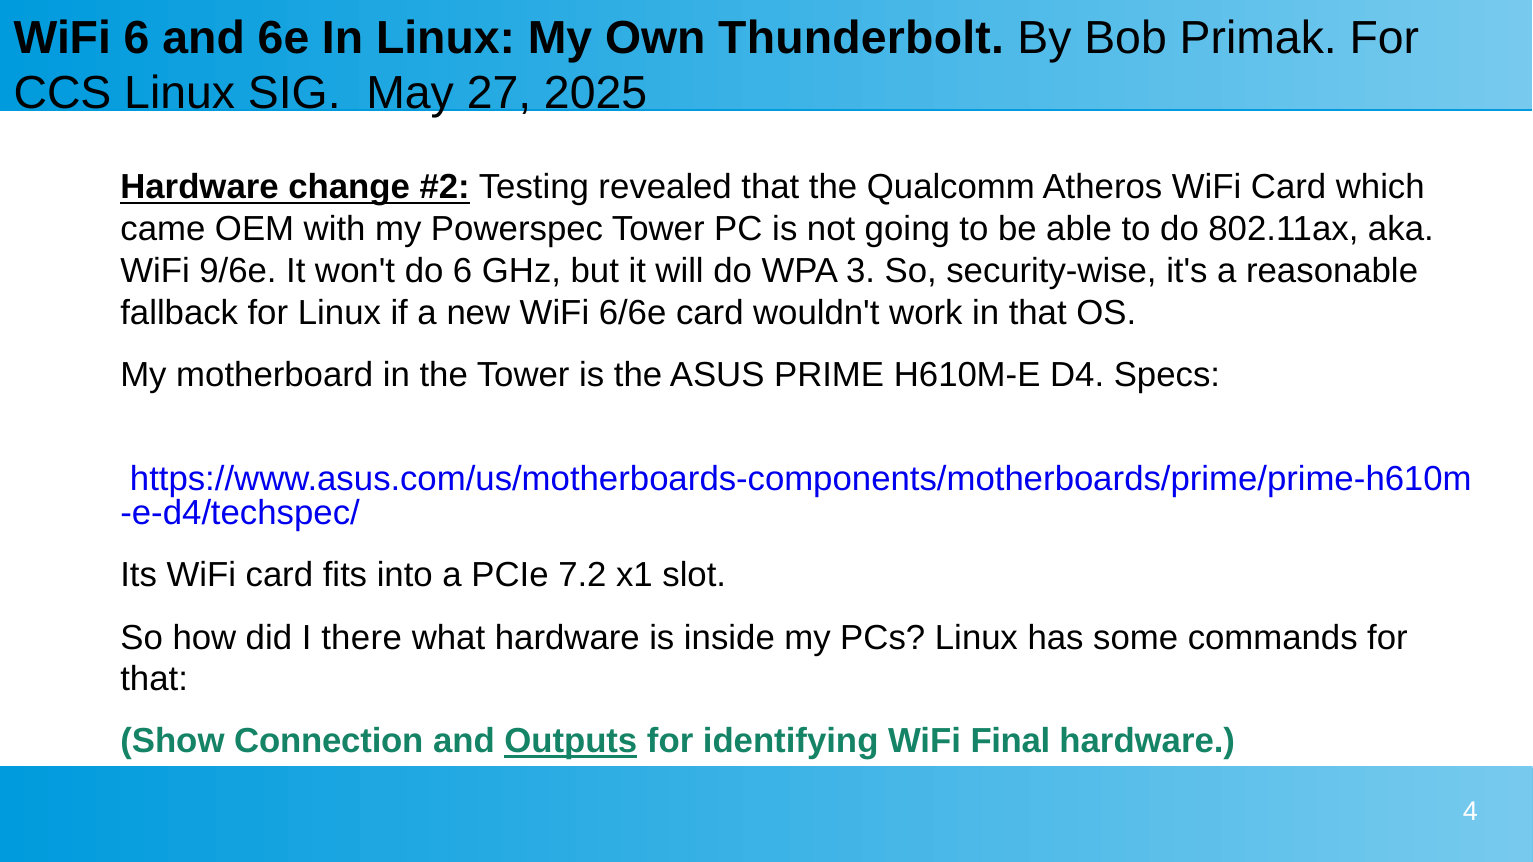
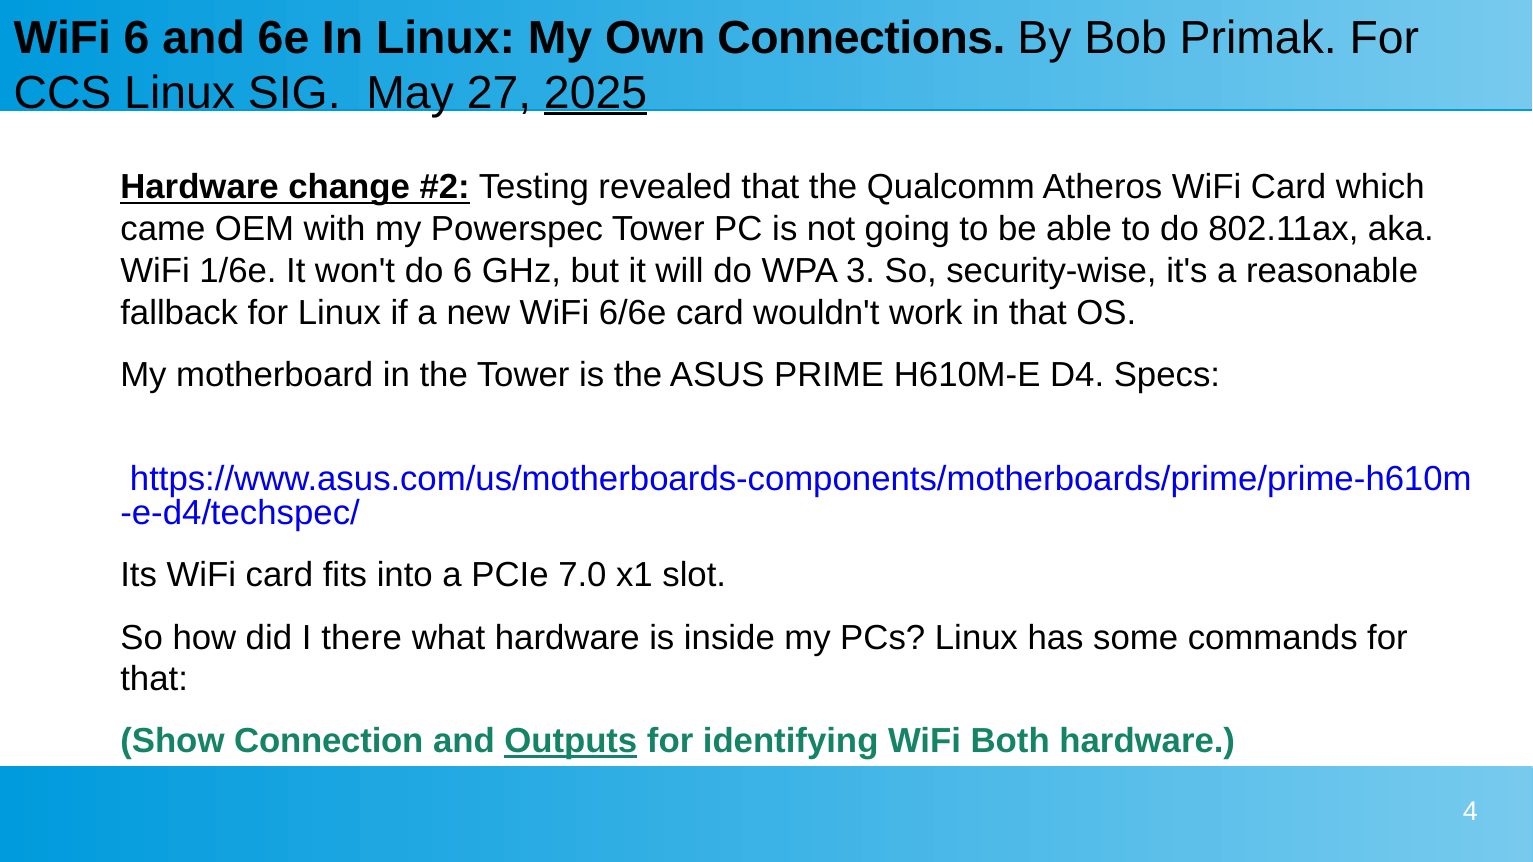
Thunderbolt: Thunderbolt -> Connections
2025 underline: none -> present
9/6e: 9/6e -> 1/6e
7.2: 7.2 -> 7.0
Final: Final -> Both
